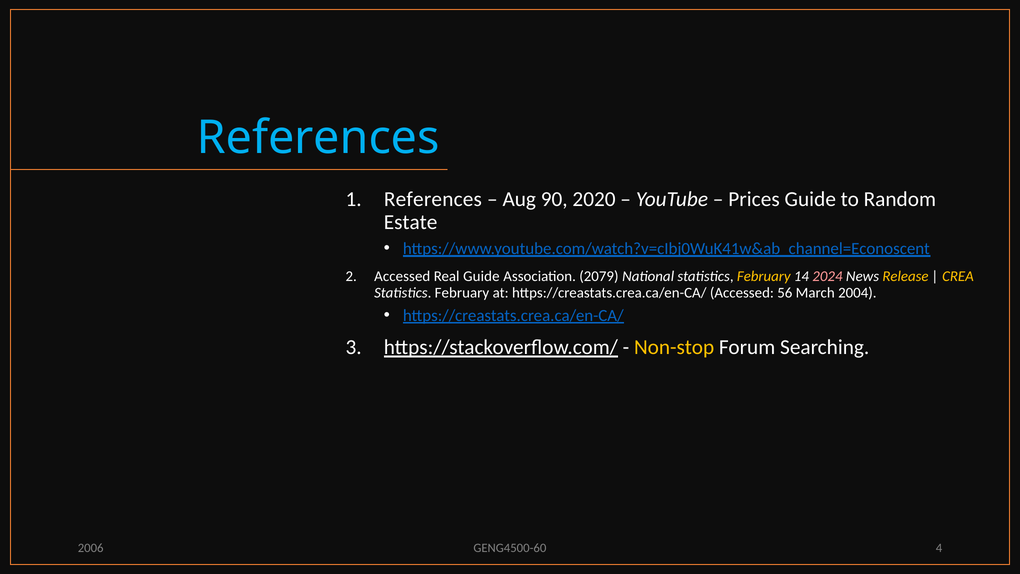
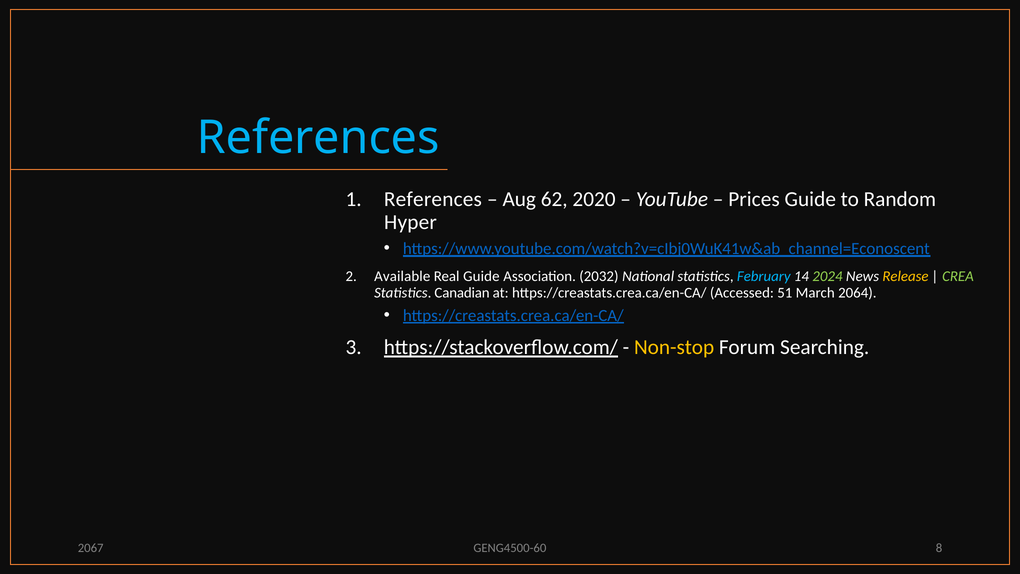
90: 90 -> 62
Estate: Estate -> Hyper
Accessed at (402, 276): Accessed -> Available
2079: 2079 -> 2032
February at (764, 276) colour: yellow -> light blue
2024 colour: pink -> light green
CREA colour: yellow -> light green
February at (462, 293): February -> Canadian
56: 56 -> 51
2004: 2004 -> 2064
2006: 2006 -> 2067
4: 4 -> 8
